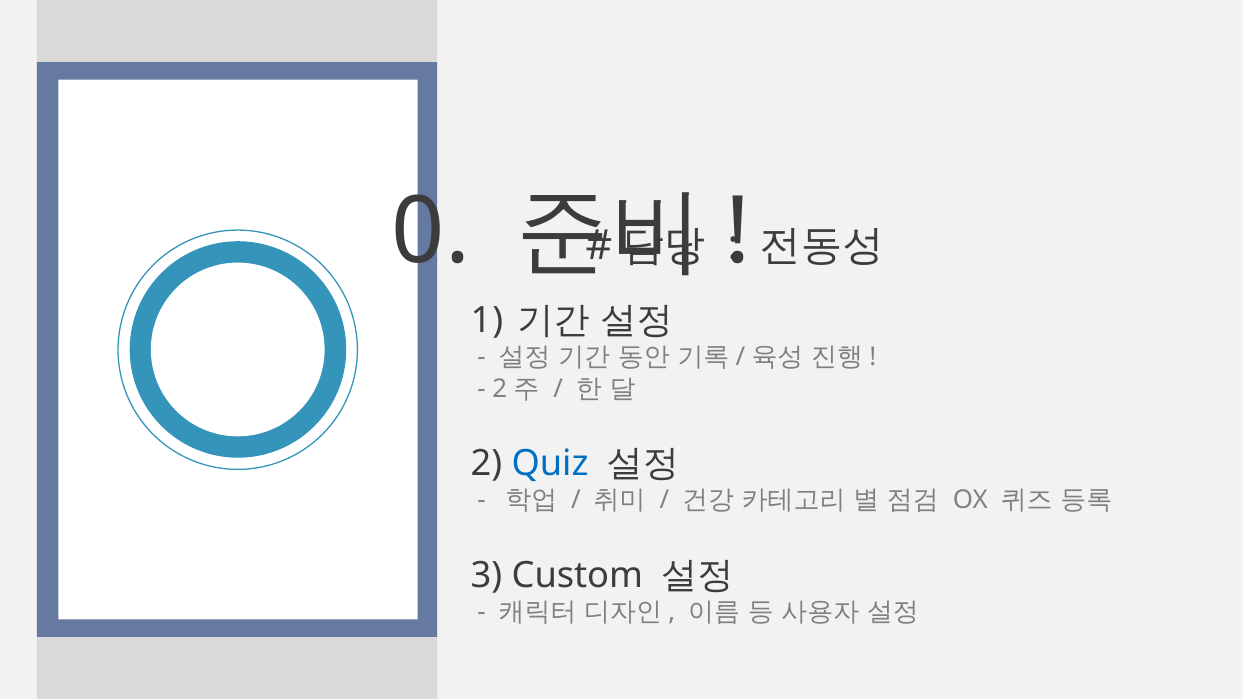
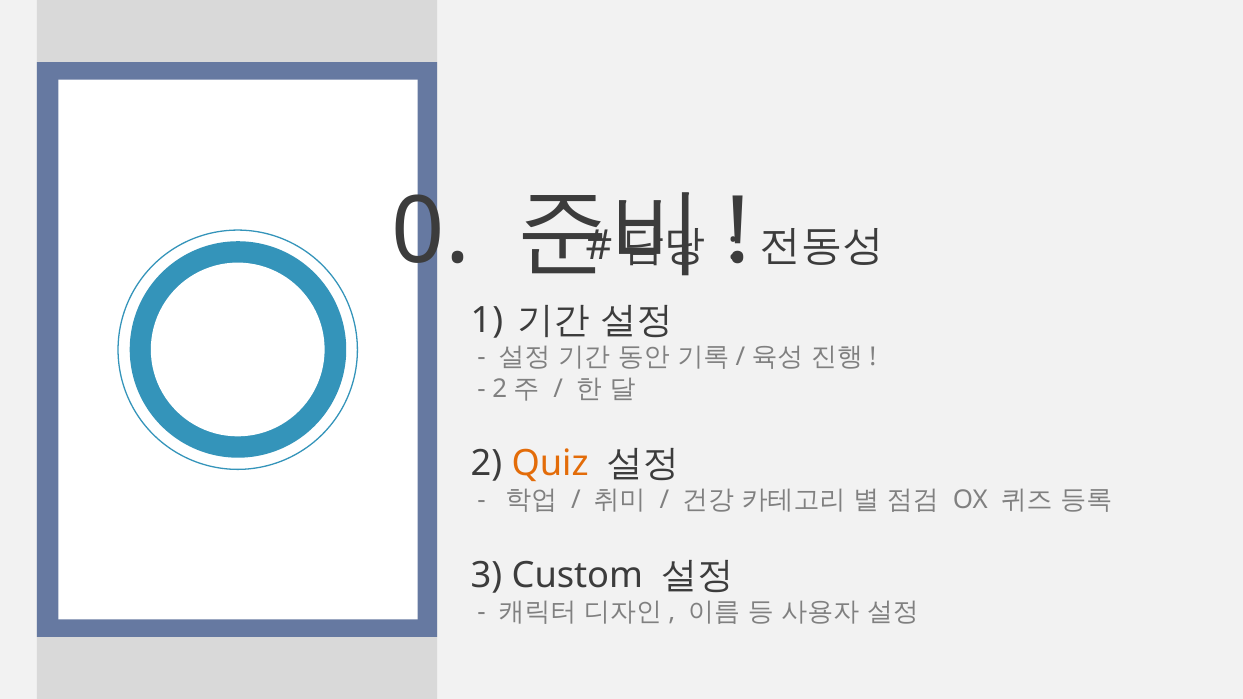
Quiz colour: blue -> orange
